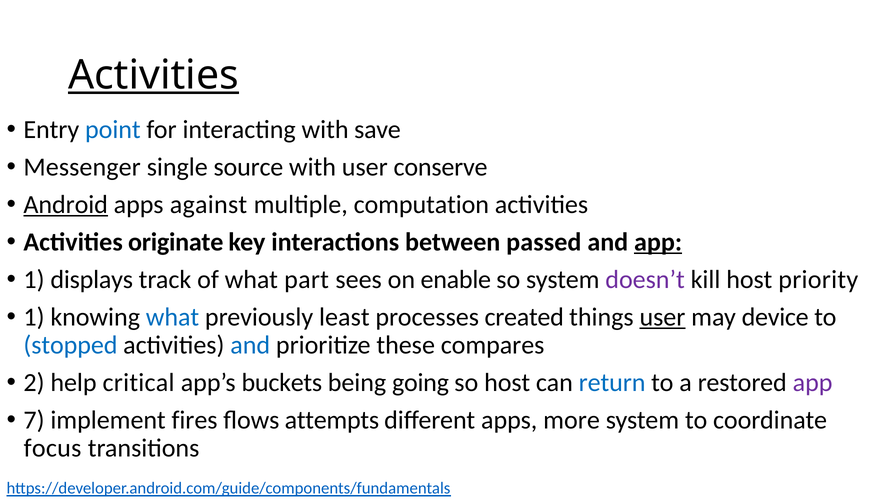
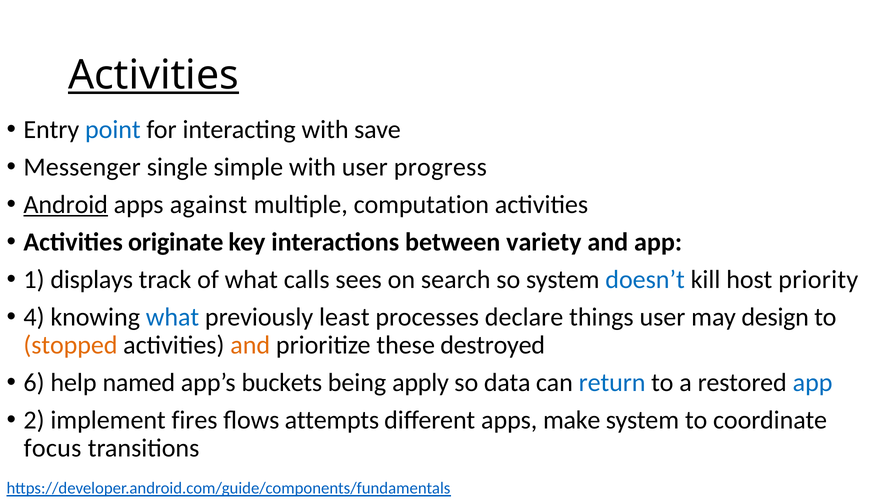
source: source -> simple
conserve: conserve -> progress
passed: passed -> variety
app at (658, 242) underline: present -> none
part: part -> calls
enable: enable -> search
doesn’t colour: purple -> blue
1 at (34, 317): 1 -> 4
created: created -> declare
user at (662, 317) underline: present -> none
device: device -> design
stopped colour: blue -> orange
and at (250, 345) colour: blue -> orange
compares: compares -> destroyed
2: 2 -> 6
critical: critical -> named
going: going -> apply
so host: host -> data
app at (813, 382) colour: purple -> blue
7: 7 -> 2
more: more -> make
